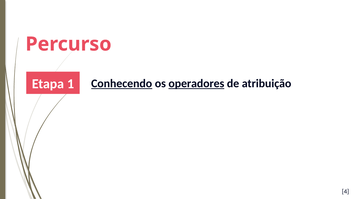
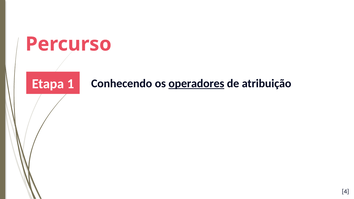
Conhecendo underline: present -> none
